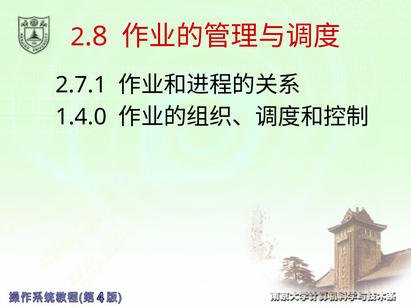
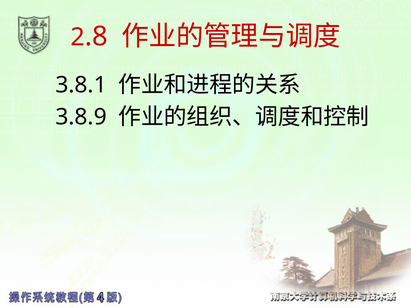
2.7.1: 2.7.1 -> 3.8.1
1.4.0: 1.4.0 -> 3.8.9
